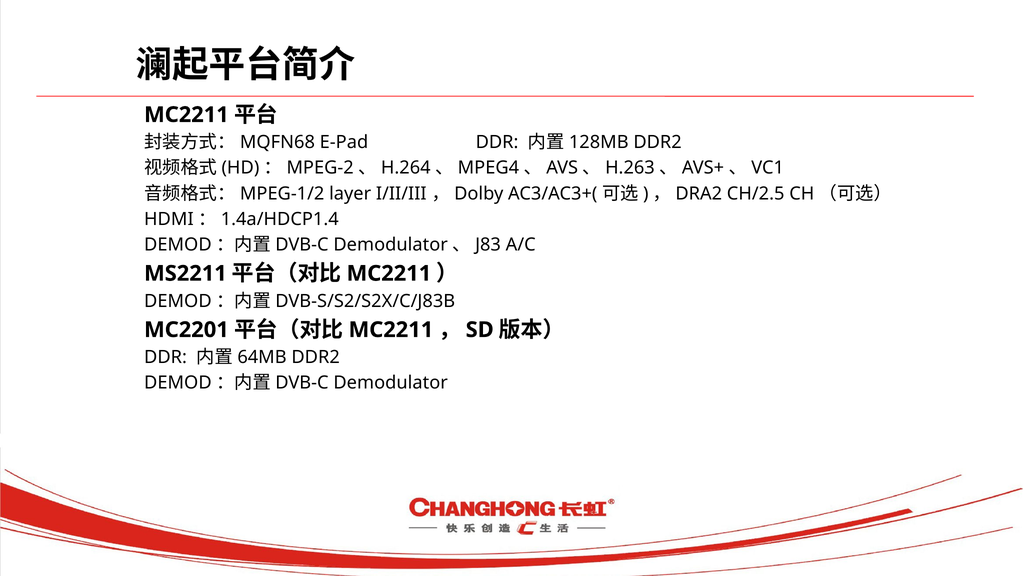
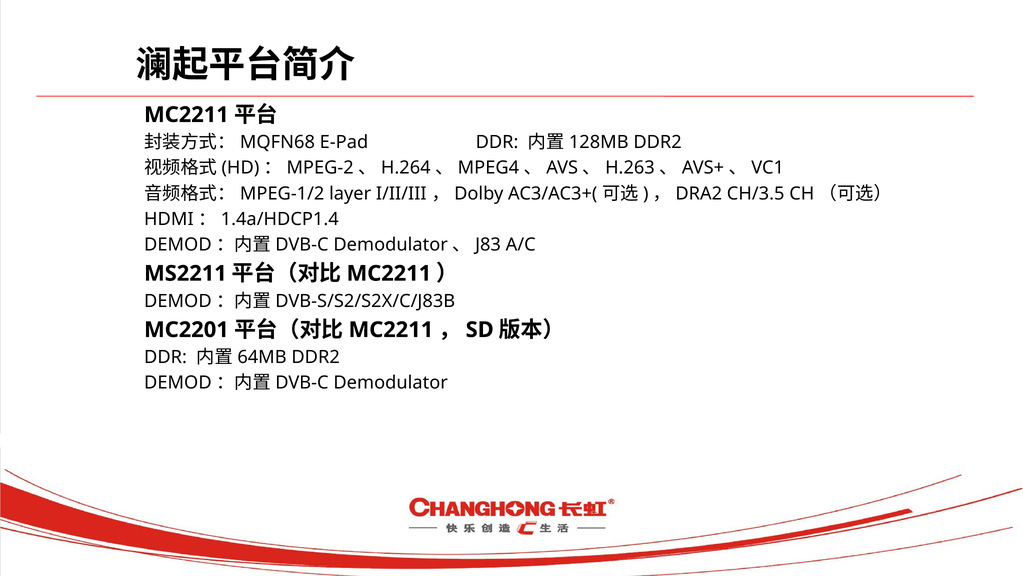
CH/2.5: CH/2.5 -> CH/3.5
